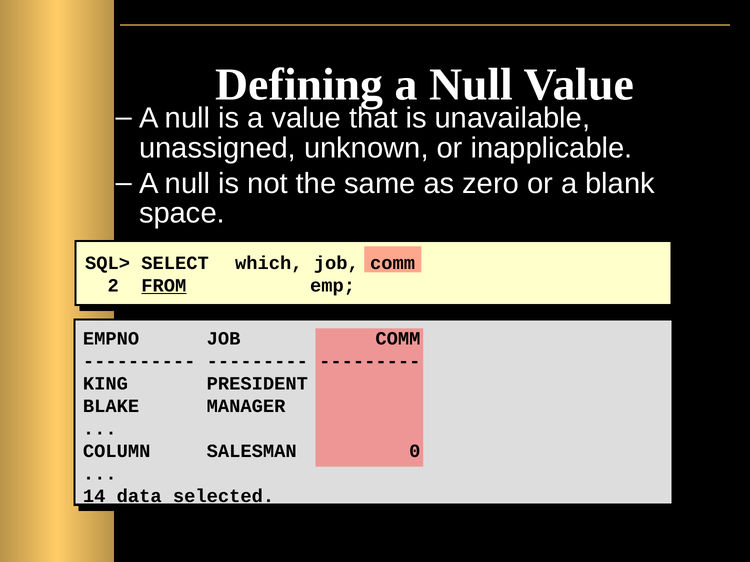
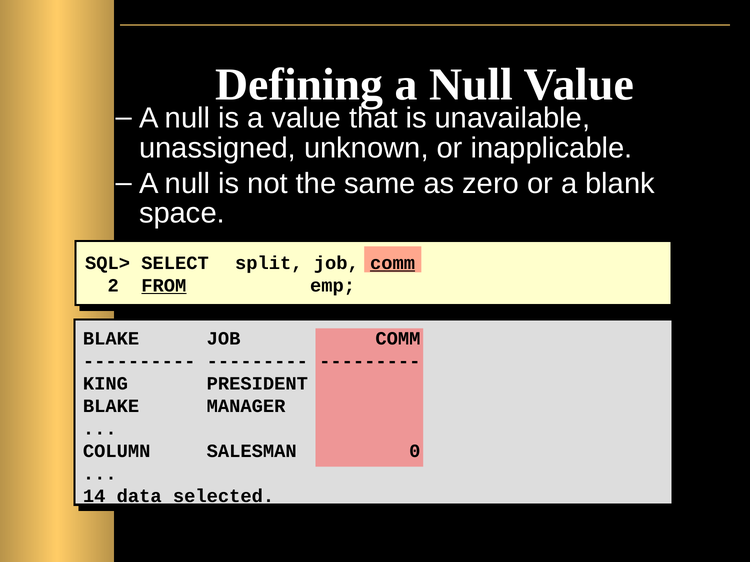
which: which -> split
comm at (393, 263) underline: none -> present
EMPNO at (111, 339): EMPNO -> BLAKE
